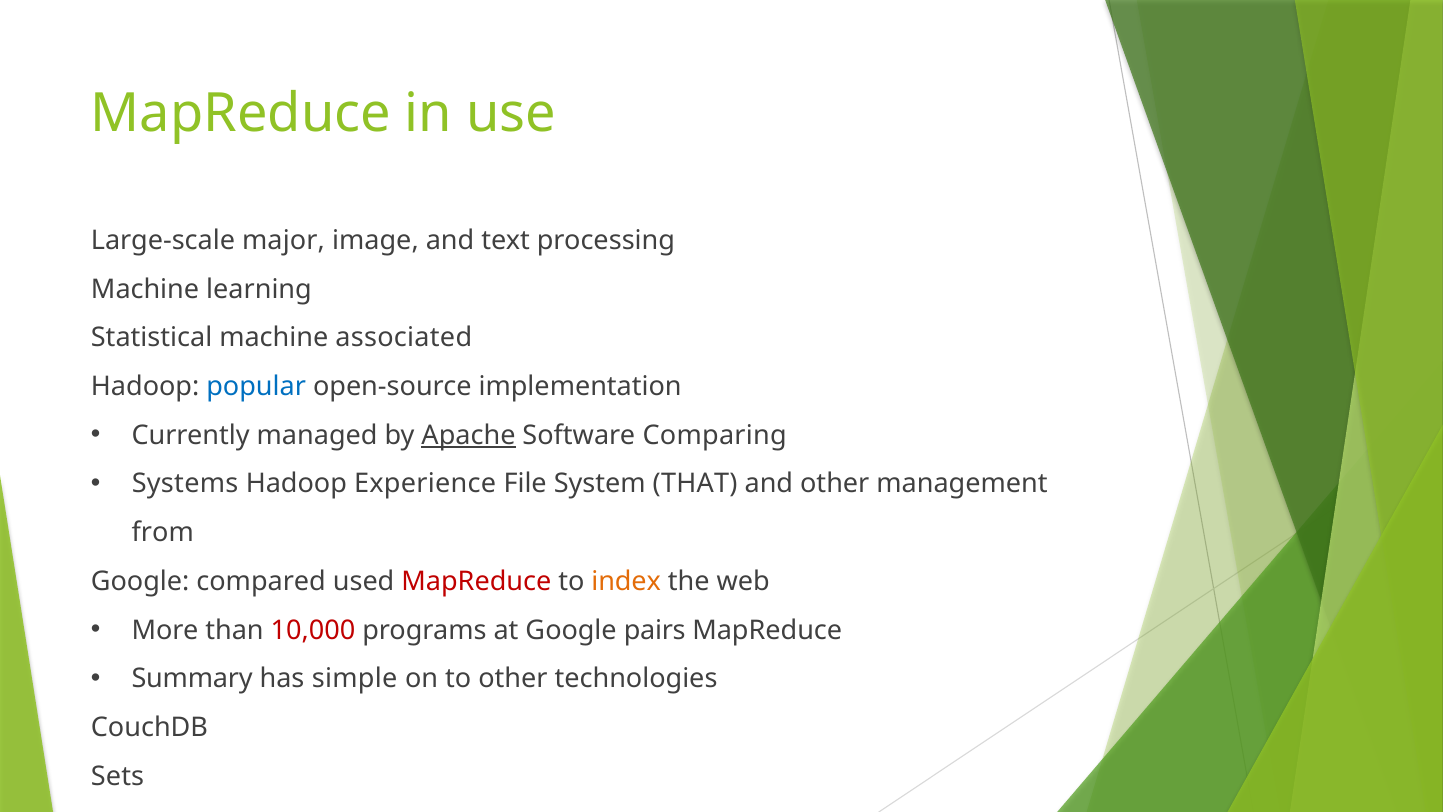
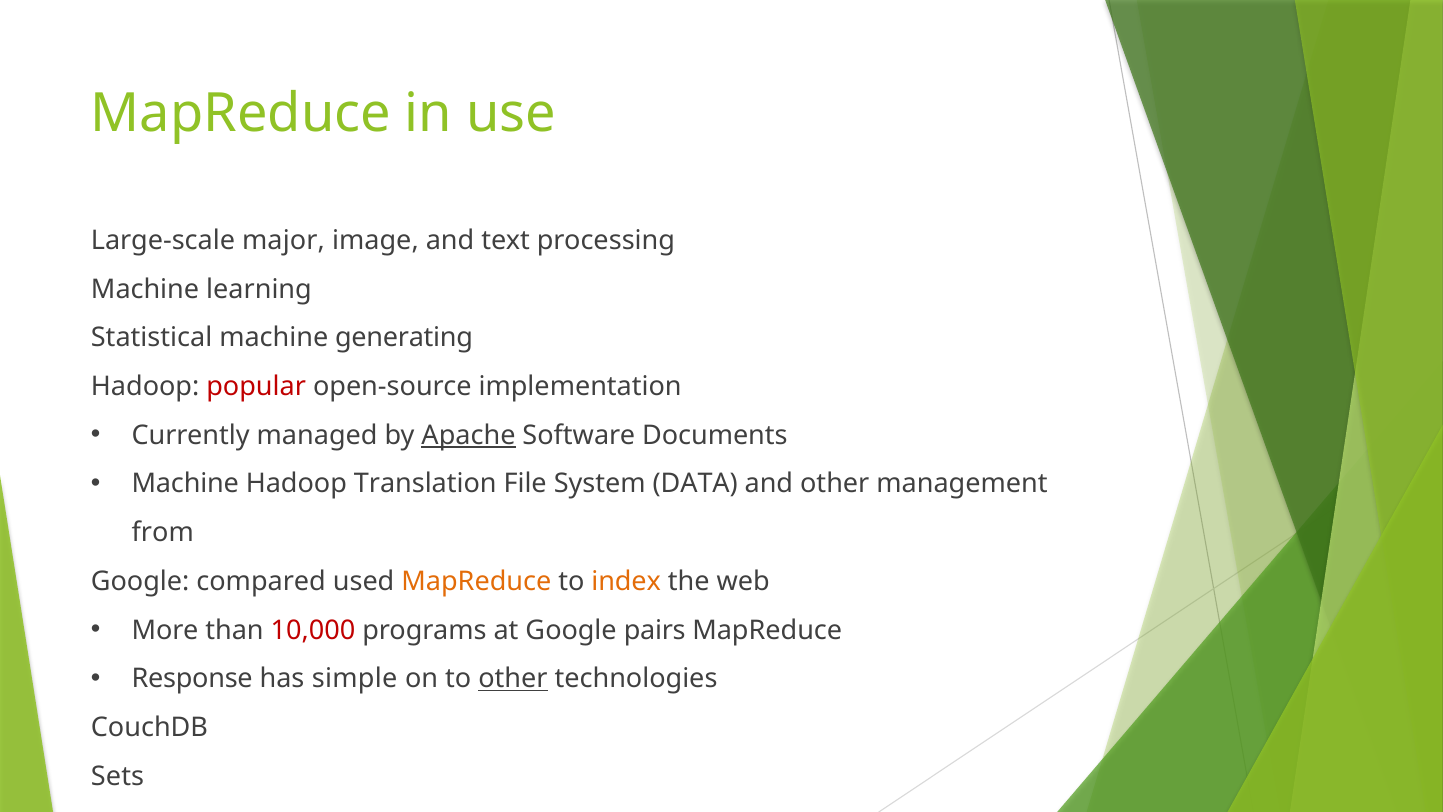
associated: associated -> generating
popular colour: blue -> red
Comparing: Comparing -> Documents
Systems at (185, 484): Systems -> Machine
Experience: Experience -> Translation
THAT: THAT -> DATA
MapReduce at (476, 581) colour: red -> orange
Summary: Summary -> Response
other at (513, 679) underline: none -> present
